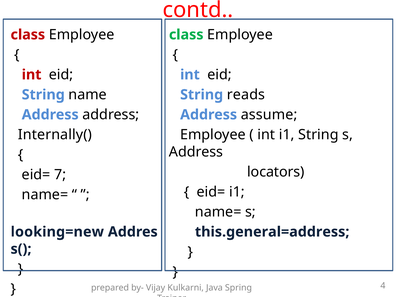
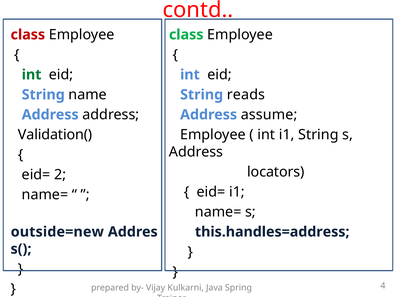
int at (32, 75) colour: red -> green
Internally(: Internally( -> Validation(
7: 7 -> 2
looking=new: looking=new -> outside=new
this.general=address: this.general=address -> this.handles=address
